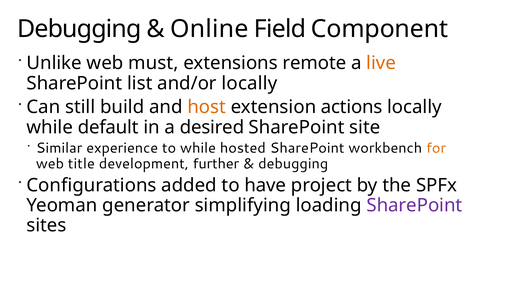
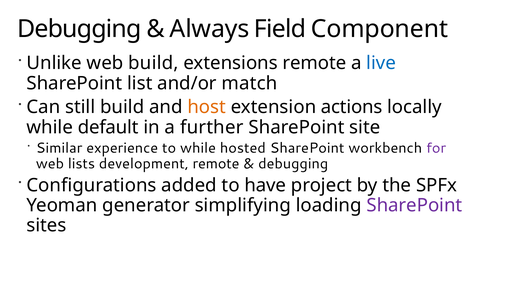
Online: Online -> Always
web must: must -> build
live colour: orange -> blue
and/or locally: locally -> match
desired: desired -> further
for colour: orange -> purple
title: title -> lists
development further: further -> remote
